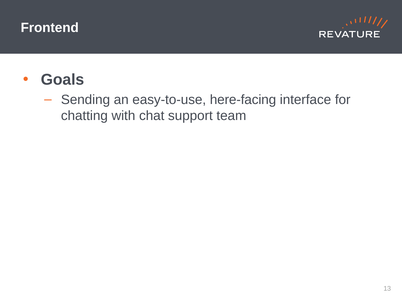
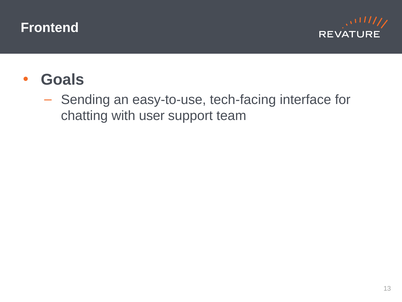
here-facing: here-facing -> tech-facing
chat: chat -> user
